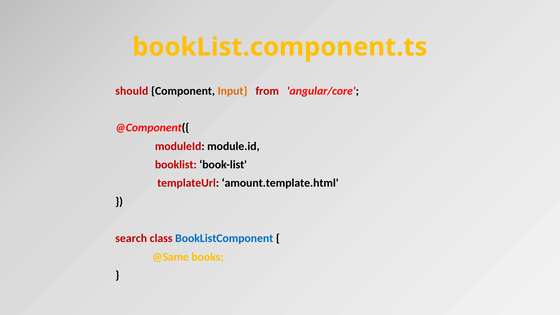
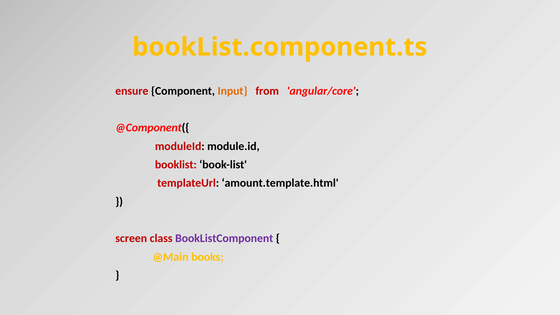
should: should -> ensure
search: search -> screen
BookListComponent colour: blue -> purple
@Same: @Same -> @Main
